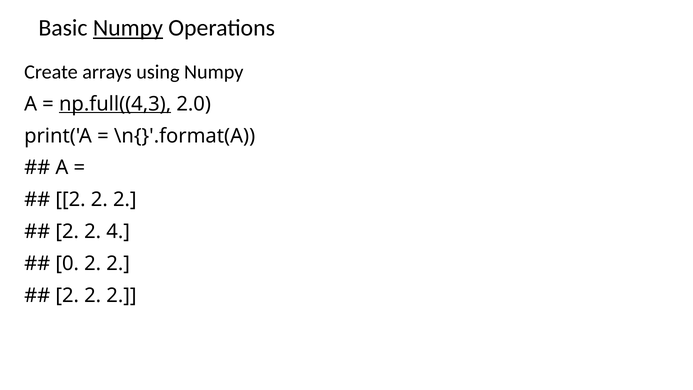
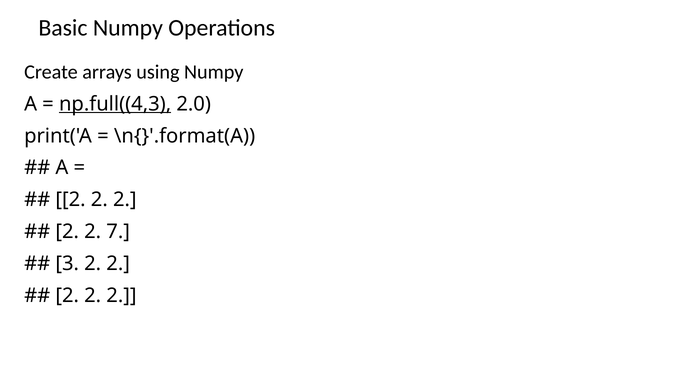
Numpy at (128, 28) underline: present -> none
4: 4 -> 7
0: 0 -> 3
